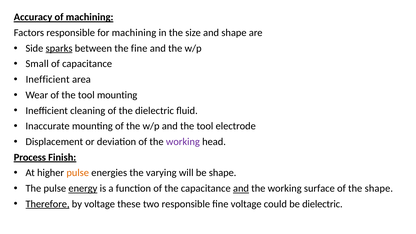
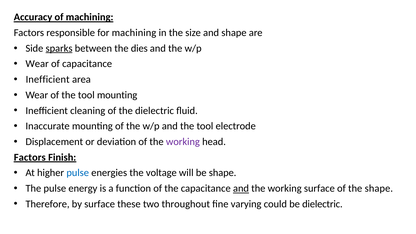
the fine: fine -> dies
Small at (37, 64): Small -> Wear
Process at (30, 157): Process -> Factors
pulse at (78, 173) colour: orange -> blue
varying: varying -> voltage
energy underline: present -> none
Therefore underline: present -> none
by voltage: voltage -> surface
two responsible: responsible -> throughout
fine voltage: voltage -> varying
